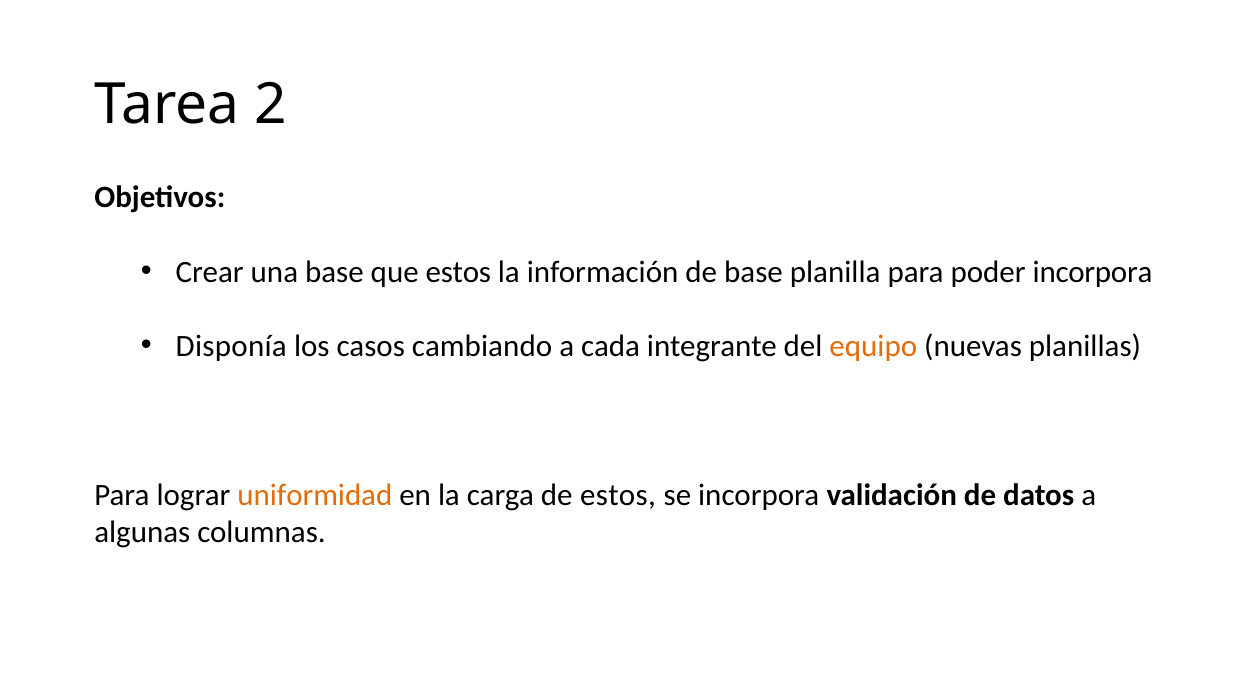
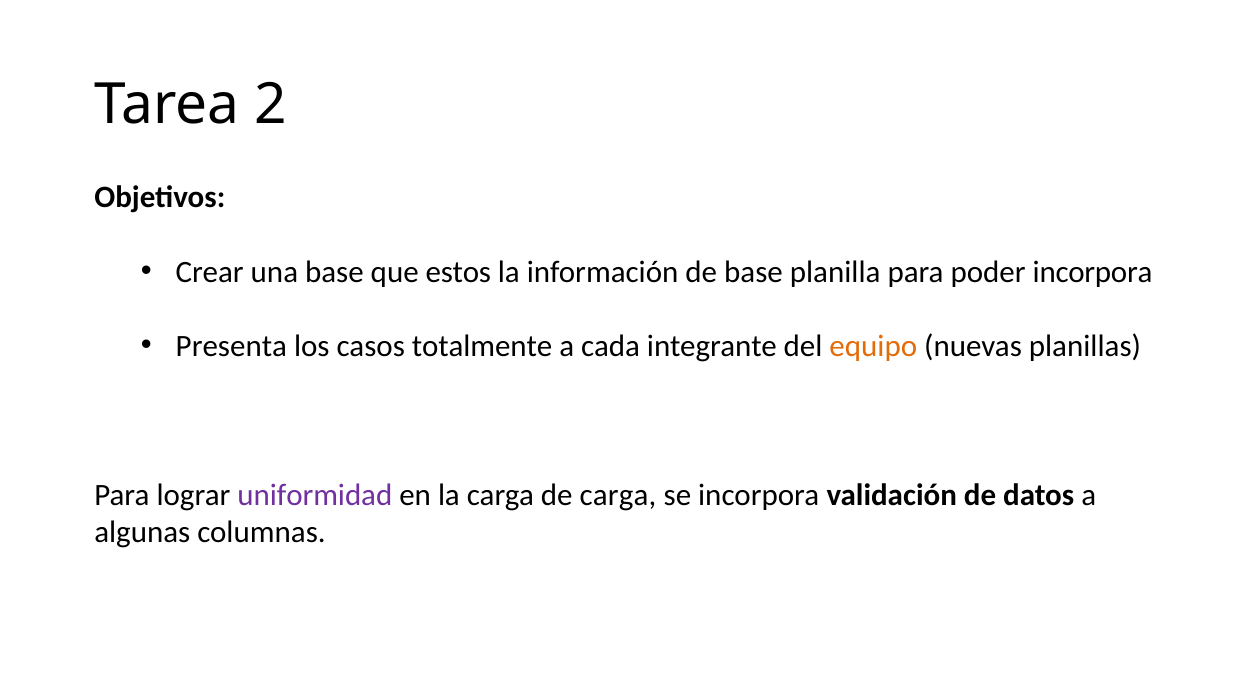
Disponía: Disponía -> Presenta
cambiando: cambiando -> totalmente
uniformidad colour: orange -> purple
de estos: estos -> carga
